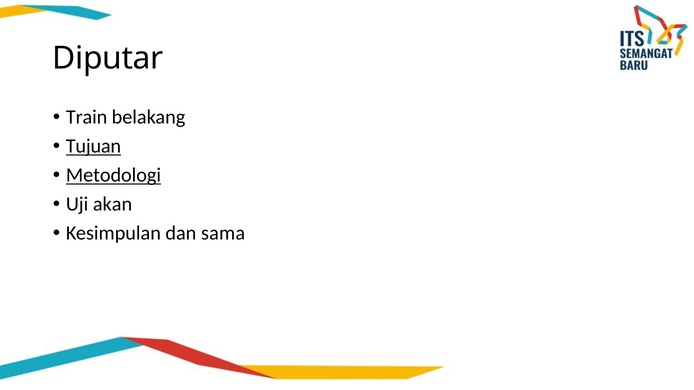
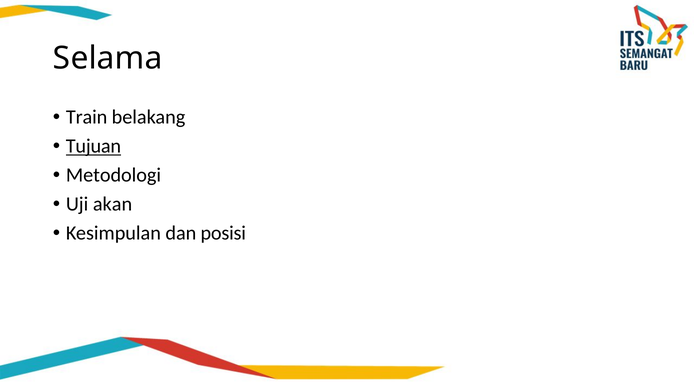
Diputar: Diputar -> Selama
Metodologi underline: present -> none
sama: sama -> posisi
